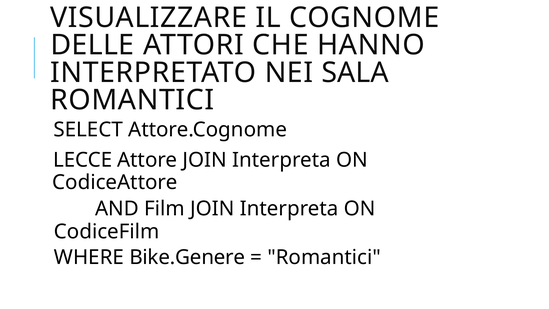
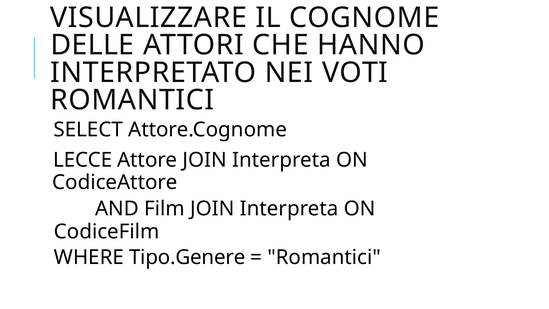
SALA: SALA -> VOTI
Bike.Genere: Bike.Genere -> Tipo.Genere
